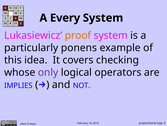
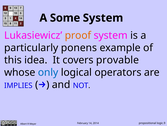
Every: Every -> Some
checking: checking -> provable
only colour: purple -> blue
